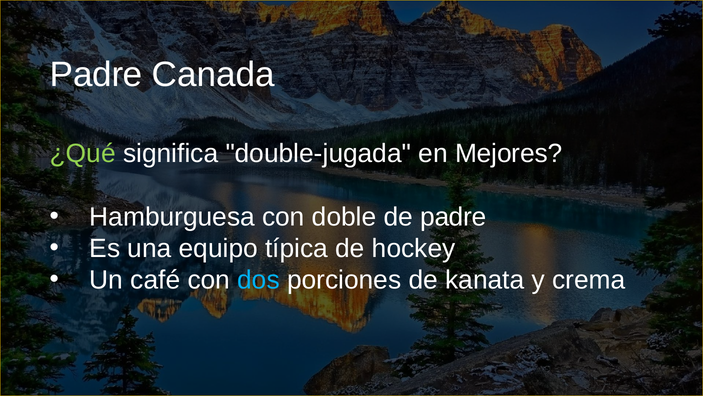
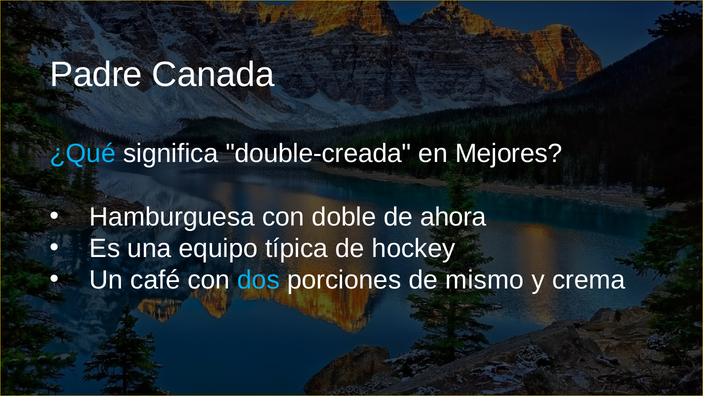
¿Qué colour: light green -> light blue
double-jugada: double-jugada -> double-creada
de padre: padre -> ahora
kanata: kanata -> mismo
